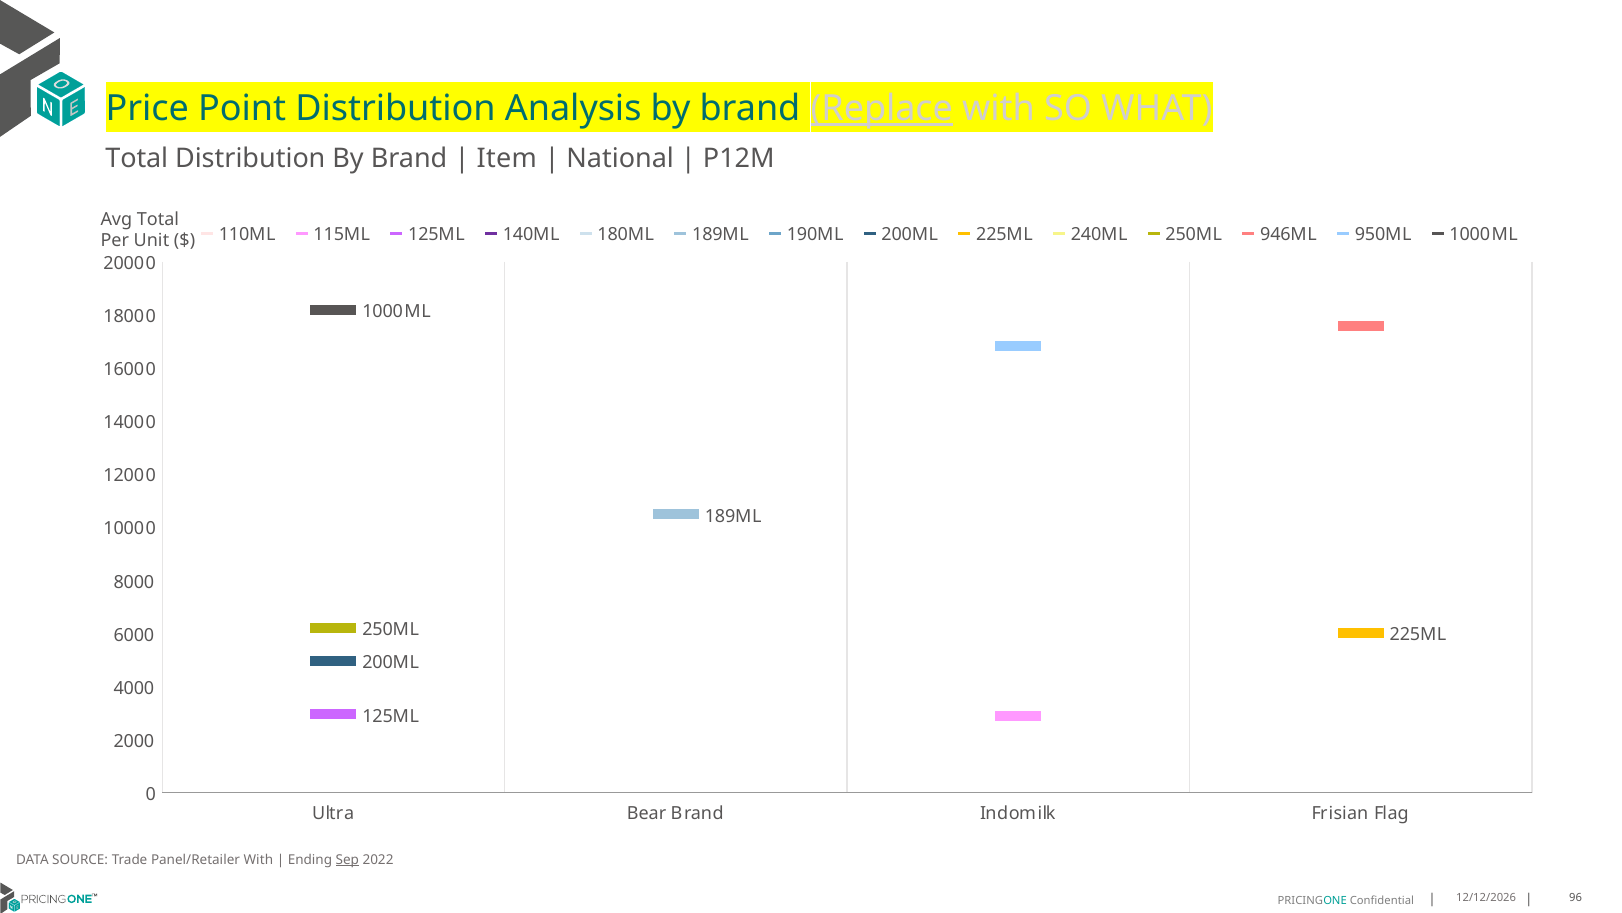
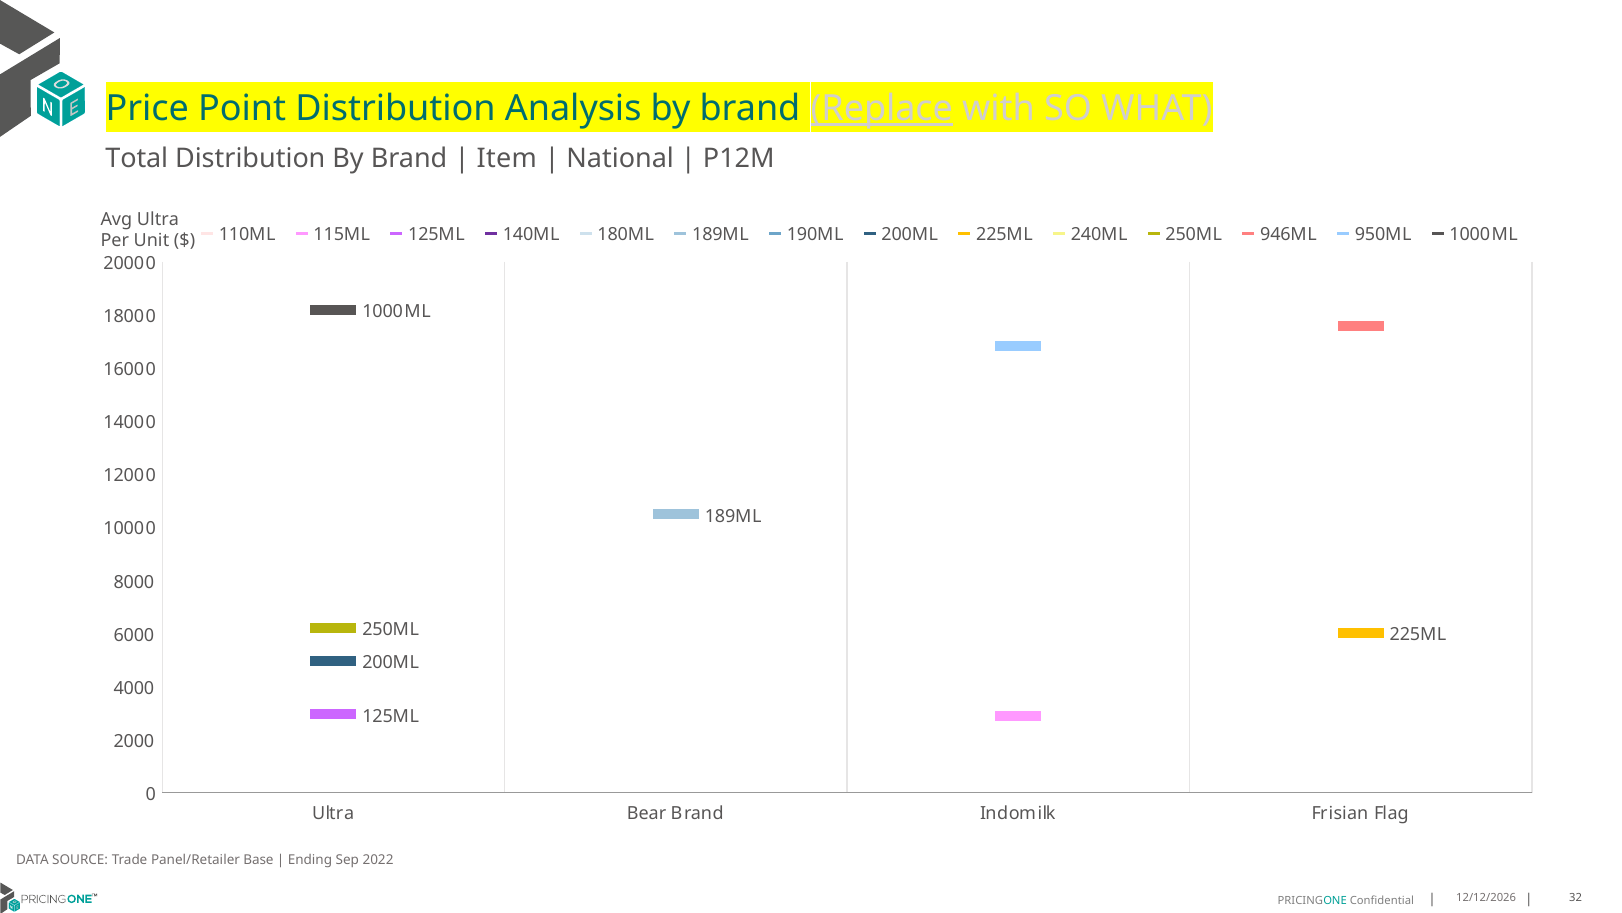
Avg Total: Total -> Ultra
Panel/Retailer With: With -> Base
Sep underline: present -> none
96: 96 -> 32
